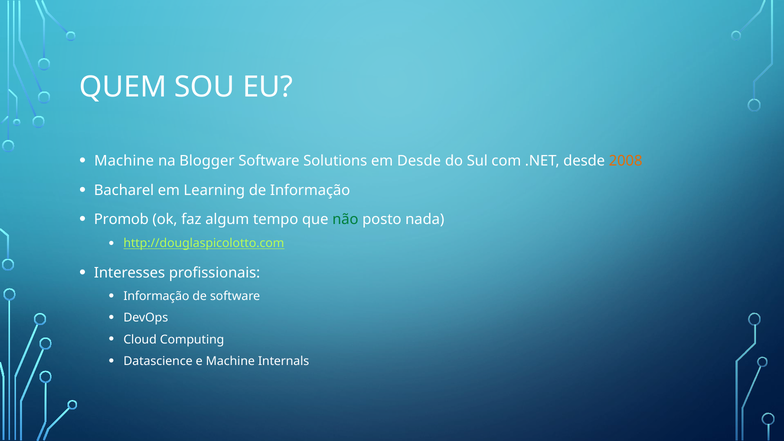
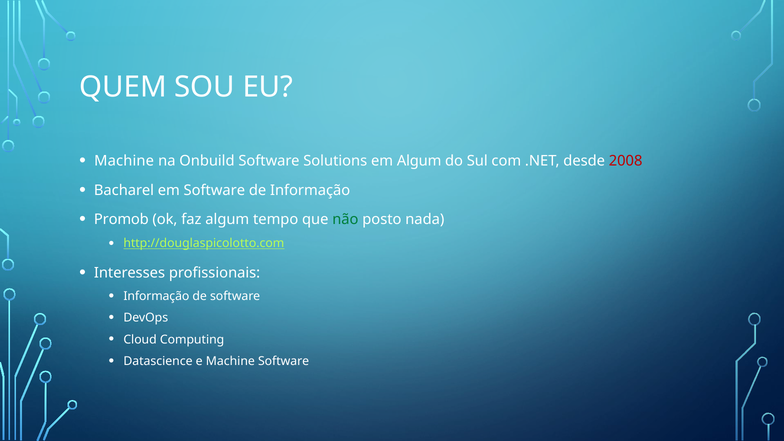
Blogger: Blogger -> Onbuild
em Desde: Desde -> Algum
2008 colour: orange -> red
em Learning: Learning -> Software
Machine Internals: Internals -> Software
